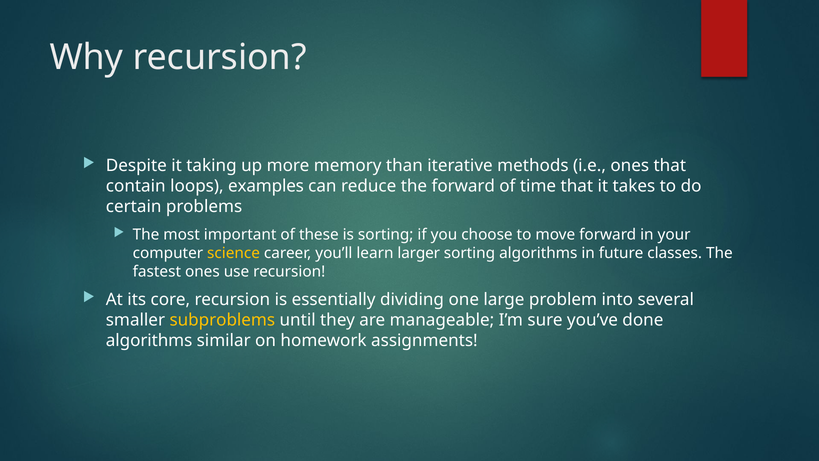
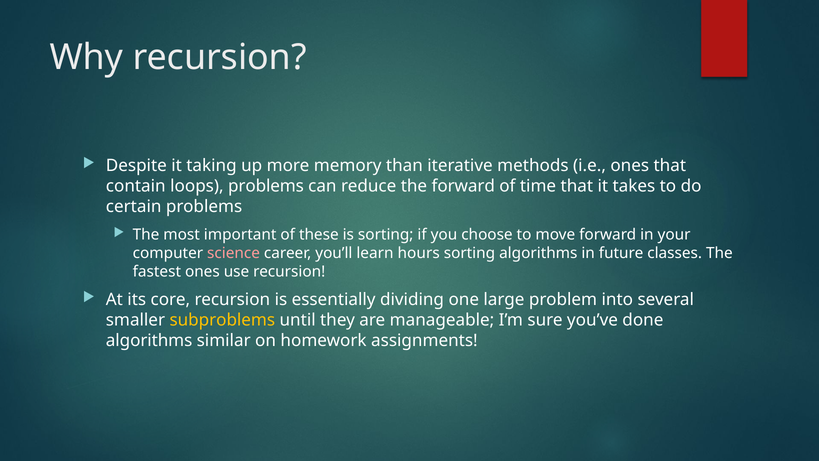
loops examples: examples -> problems
science colour: yellow -> pink
larger: larger -> hours
